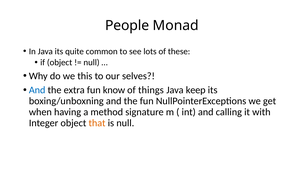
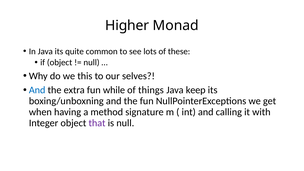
People: People -> Higher
know: know -> while
that colour: orange -> purple
